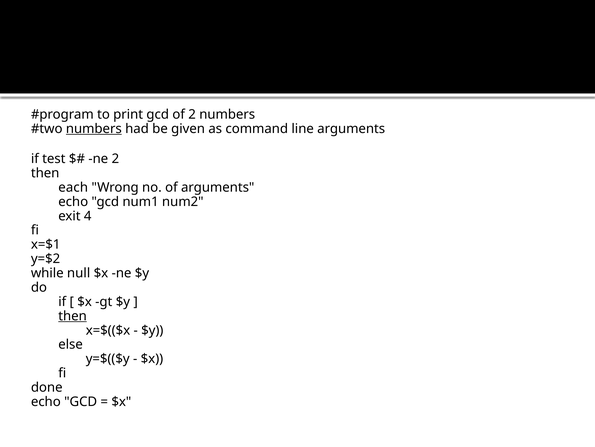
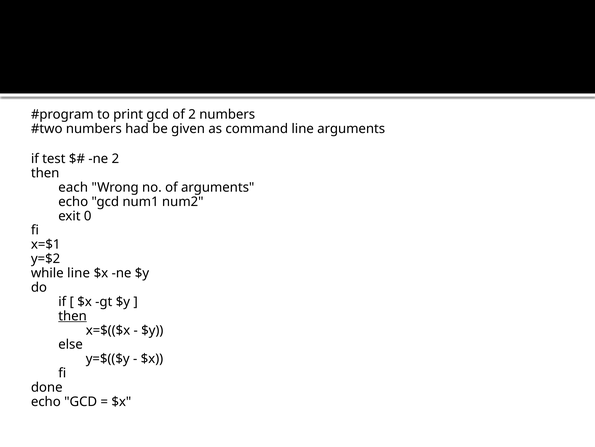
numbers at (94, 128) underline: present -> none
4: 4 -> 0
while null: null -> line
